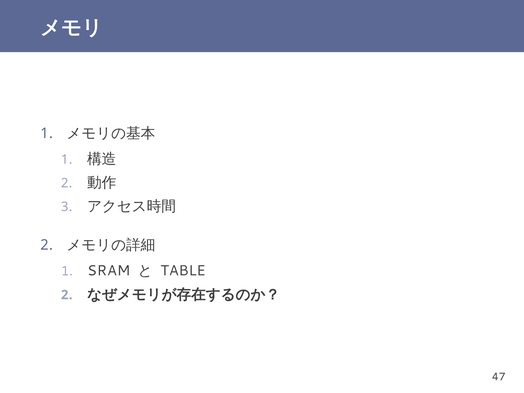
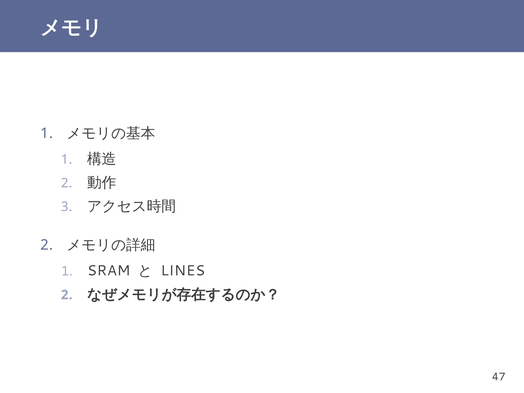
TABLE: TABLE -> LINES
